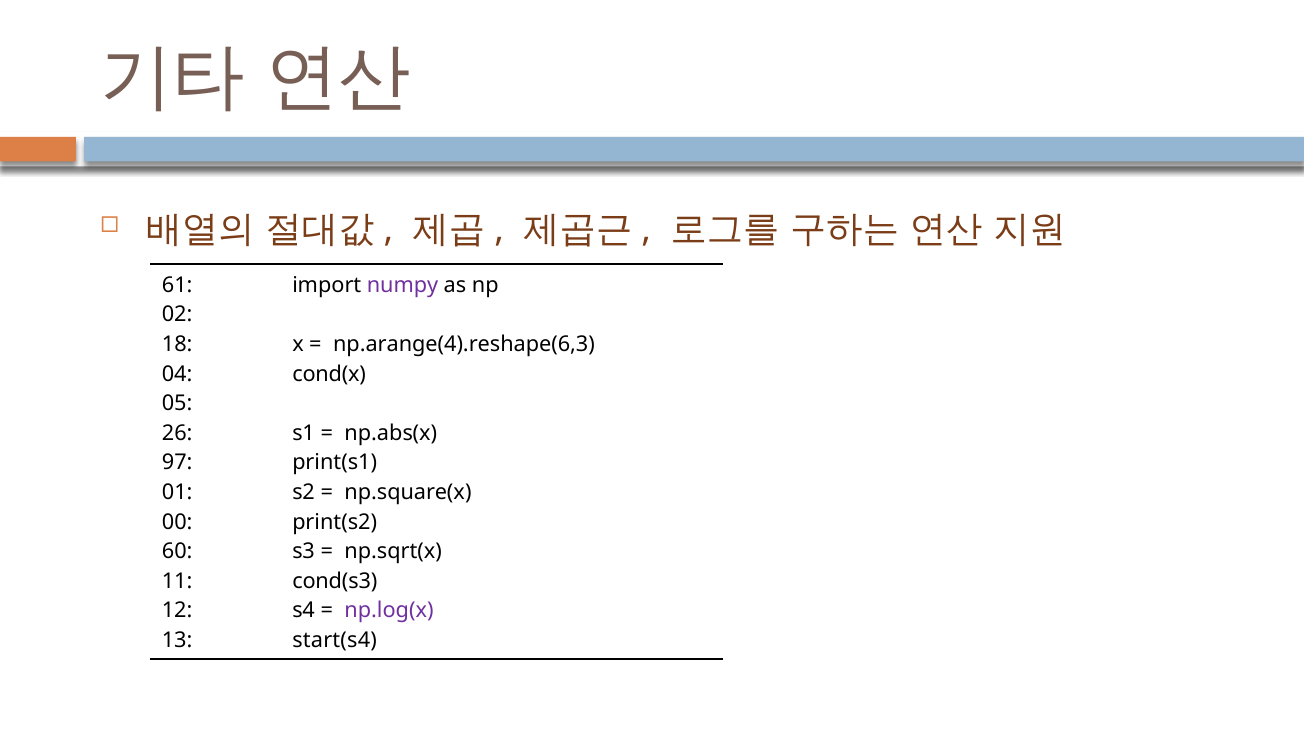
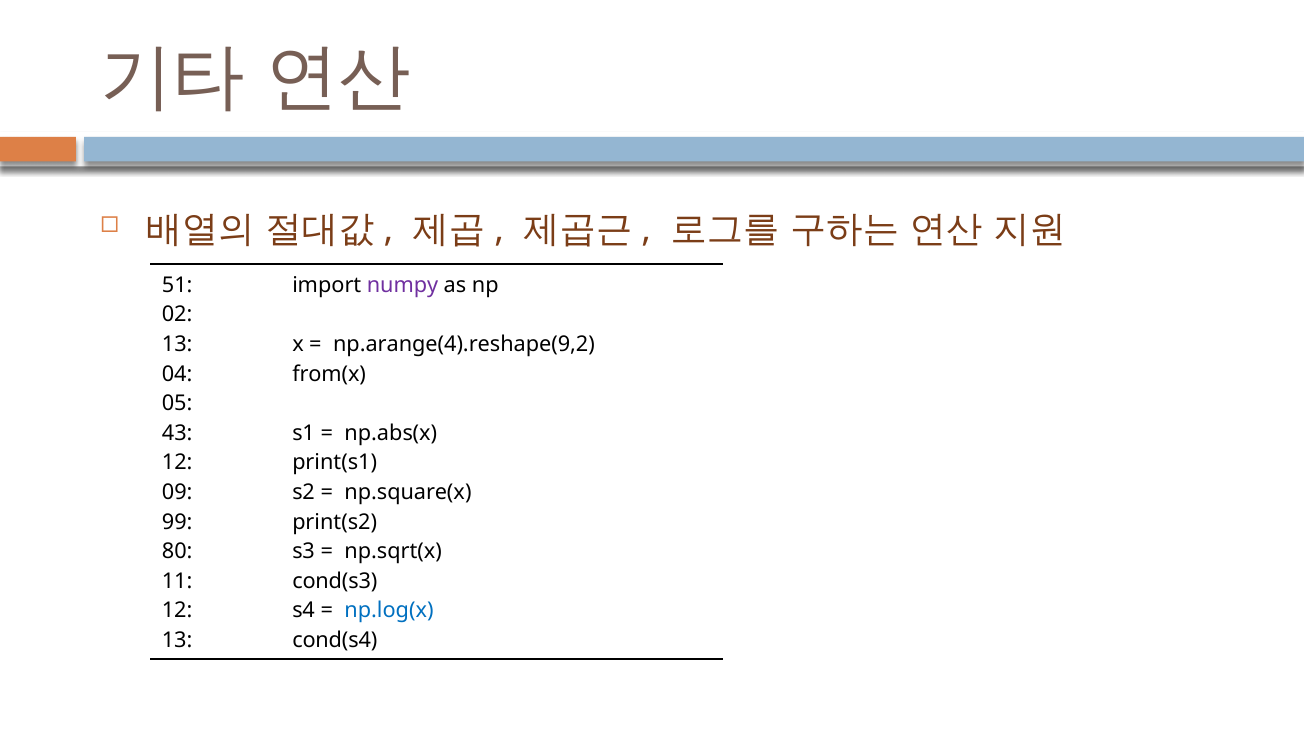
61: 61 -> 51
18 at (177, 344): 18 -> 13
np.arange(4).reshape(6,3: np.arange(4).reshape(6,3 -> np.arange(4).reshape(9,2
cond(x: cond(x -> from(x
26: 26 -> 43
97 at (177, 462): 97 -> 12
01: 01 -> 09
00: 00 -> 99
60: 60 -> 80
np.log(x colour: purple -> blue
start(s4: start(s4 -> cond(s4
